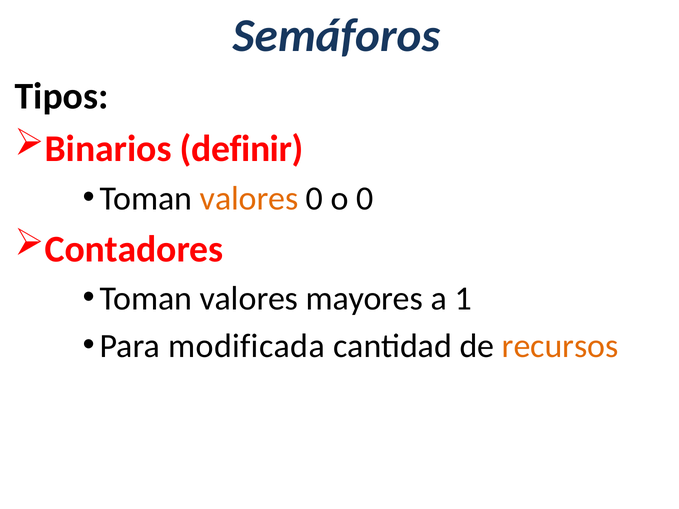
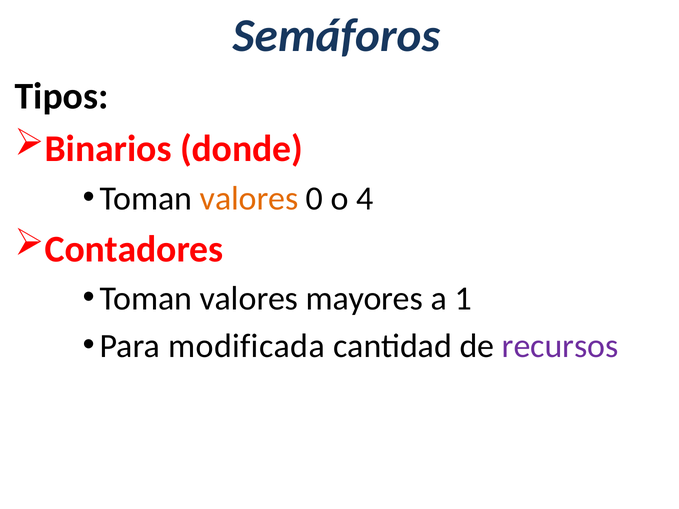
definir: definir -> donde
o 0: 0 -> 4
recursos colour: orange -> purple
